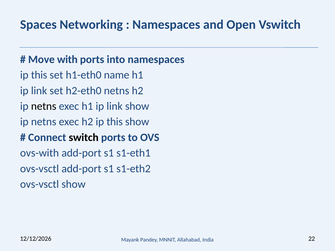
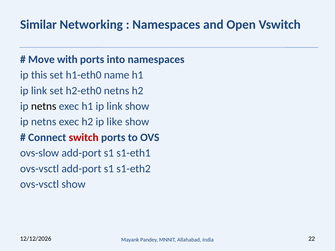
Spaces: Spaces -> Similar
h2 ip this: this -> like
switch colour: black -> red
ovs-with: ovs-with -> ovs-slow
